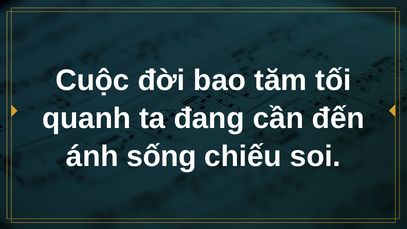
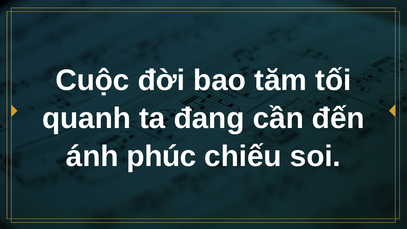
sống: sống -> phúc
